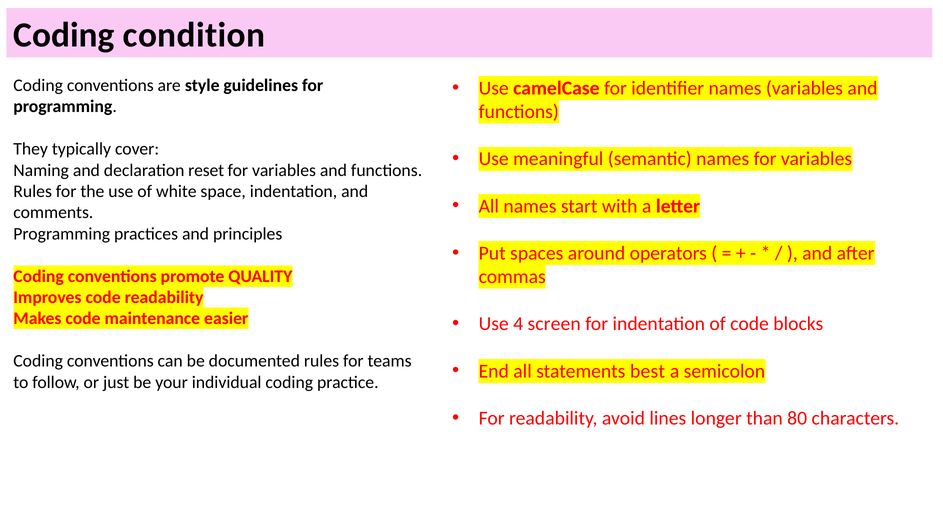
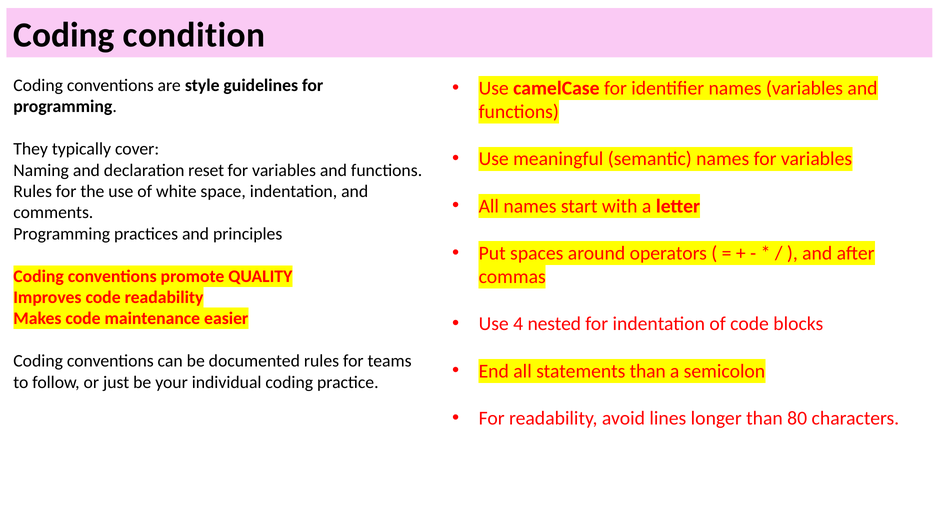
screen: screen -> nested
statements best: best -> than
